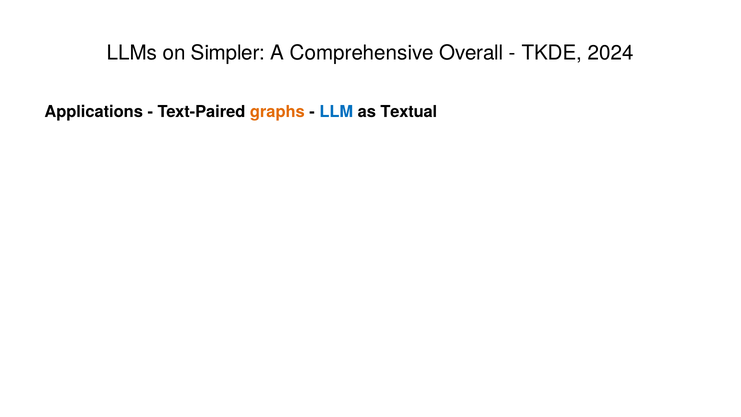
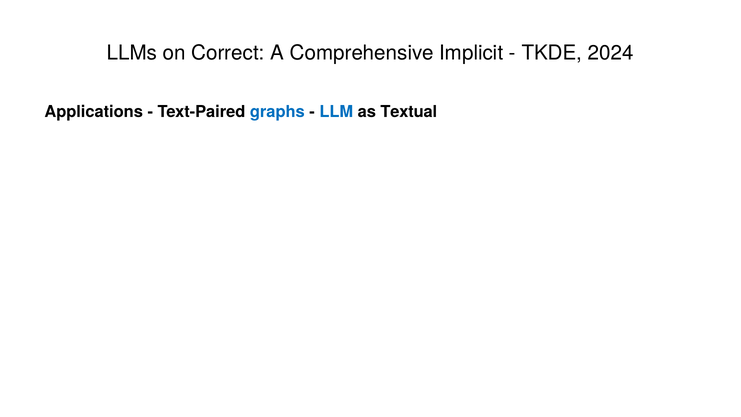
Simpler: Simpler -> Correct
Overall: Overall -> Implicit
graphs colour: orange -> blue
